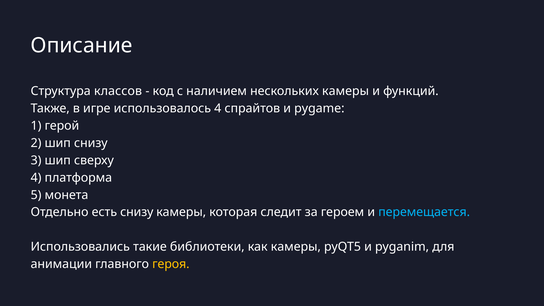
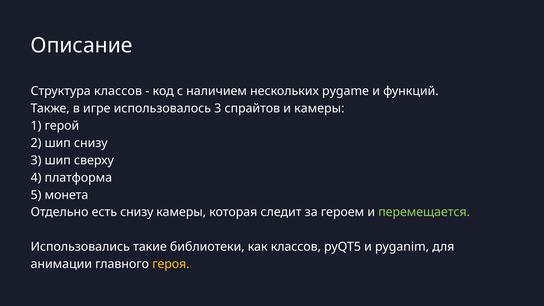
нескольких камеры: камеры -> pygame
использовалось 4: 4 -> 3
и pygame: pygame -> камеры
перемещается colour: light blue -> light green
как камеры: камеры -> классов
